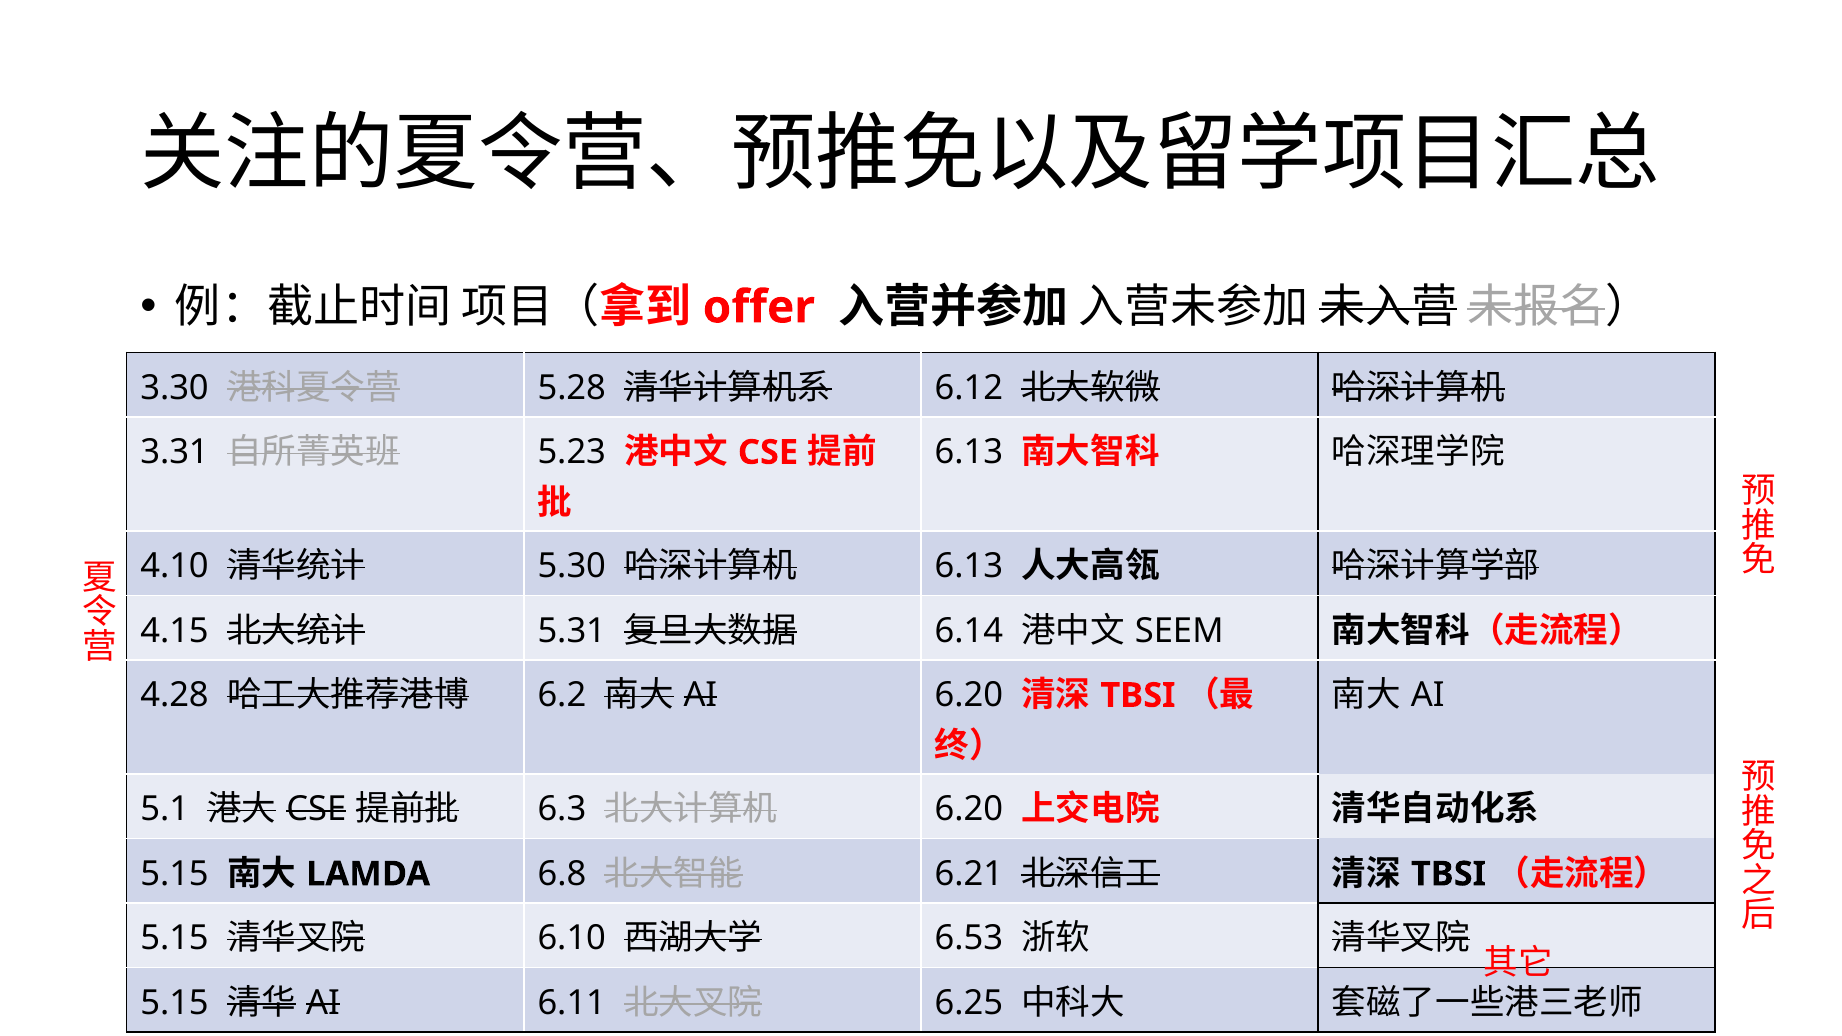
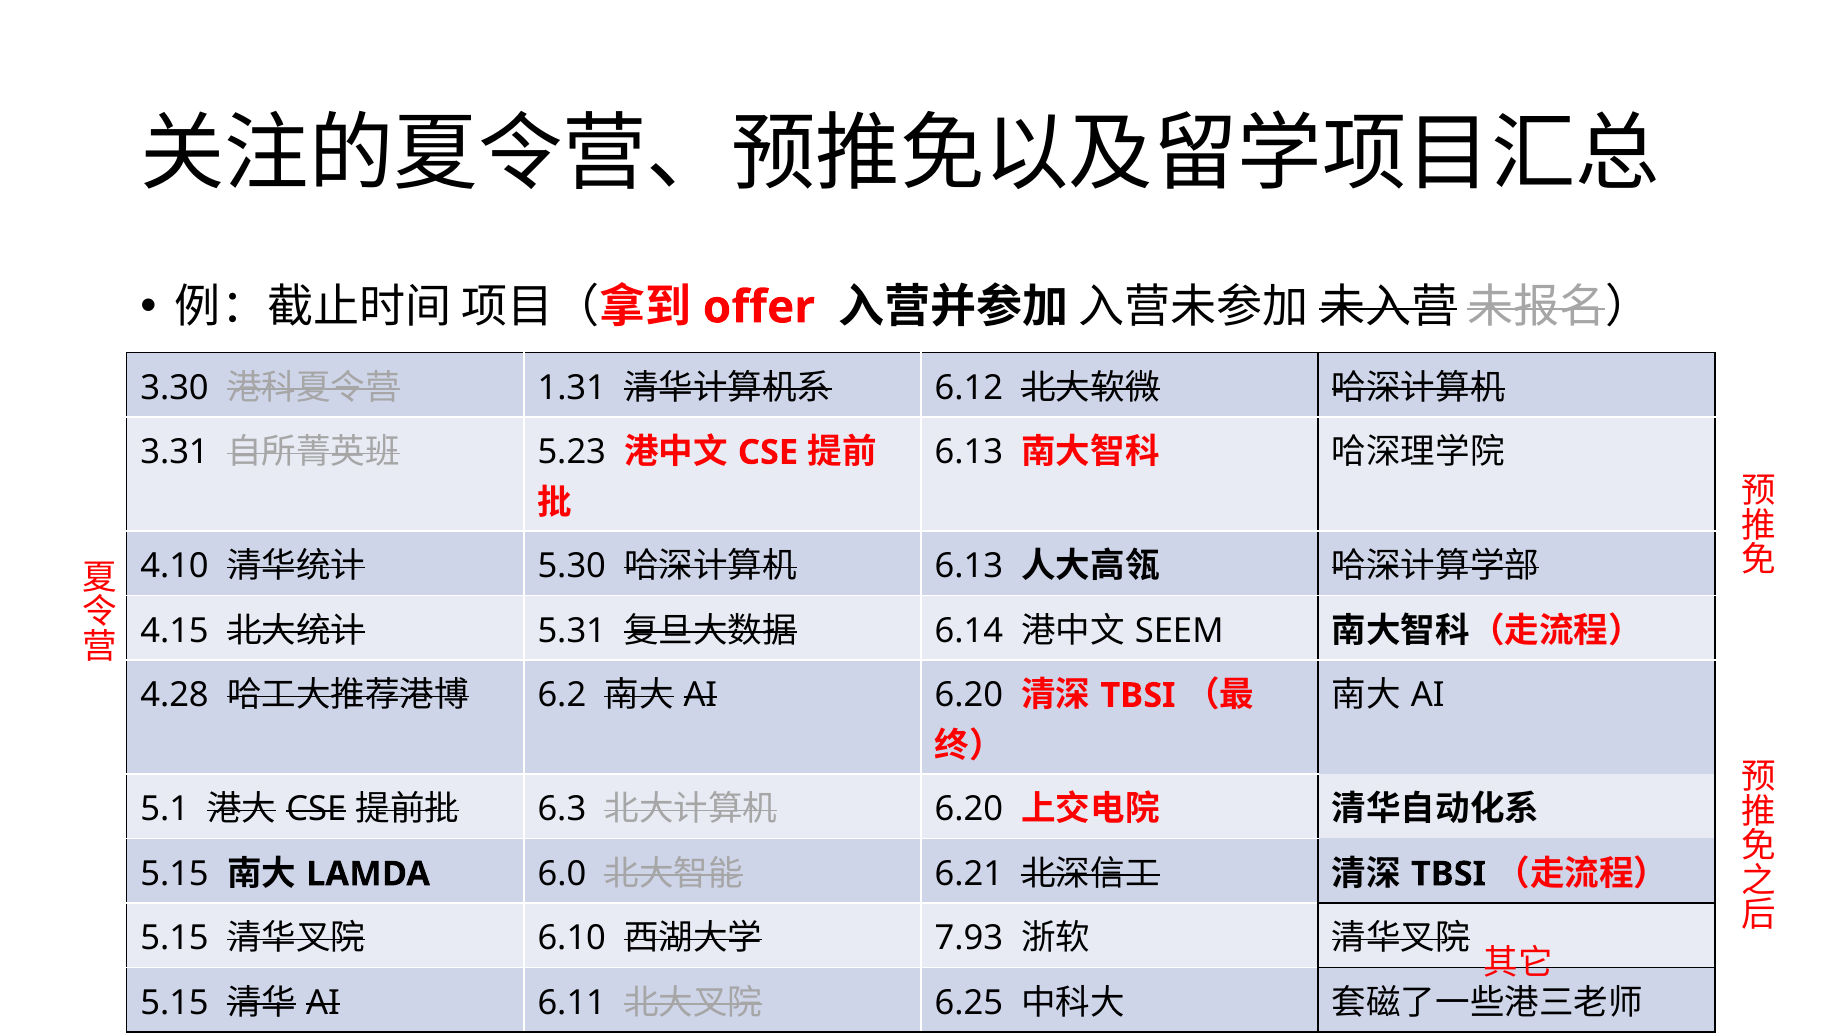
5.28: 5.28 -> 1.31
6.8: 6.8 -> 6.0
6.53: 6.53 -> 7.93
